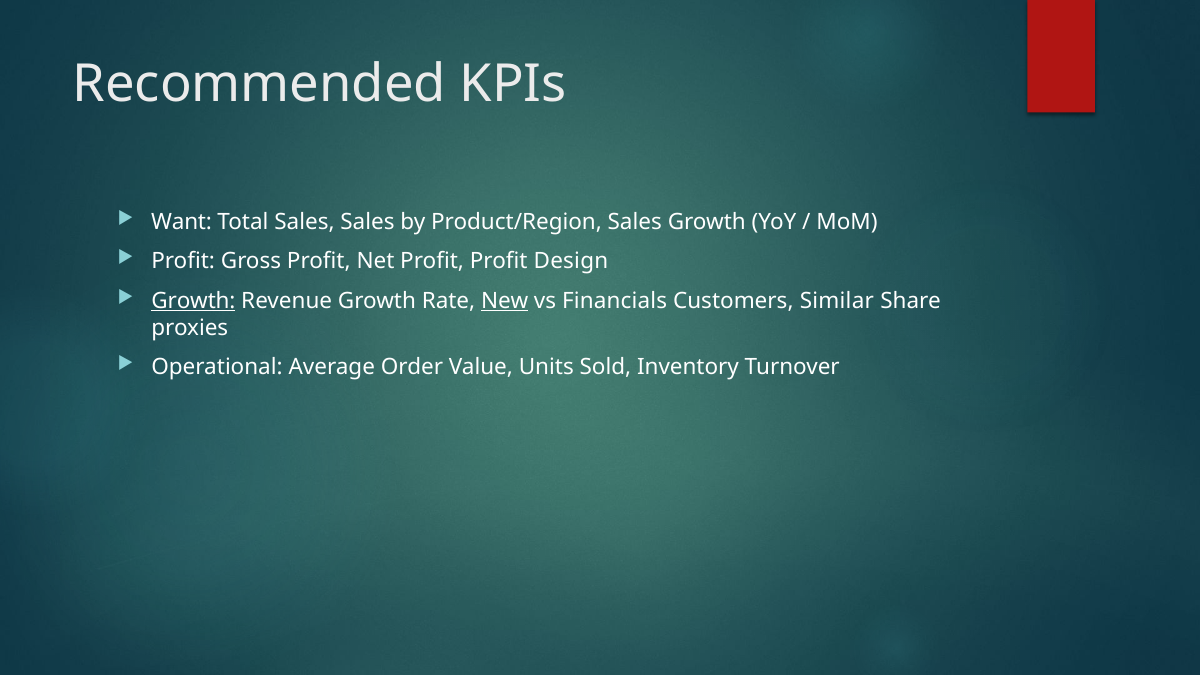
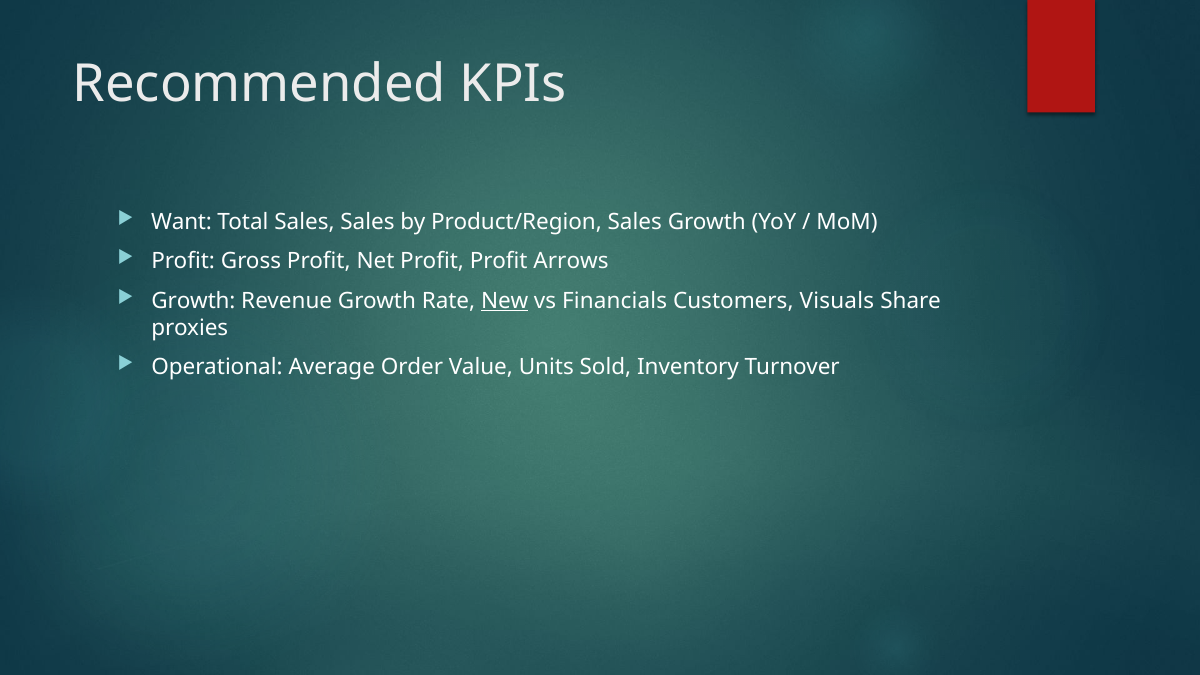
Design: Design -> Arrows
Growth at (193, 301) underline: present -> none
Similar: Similar -> Visuals
